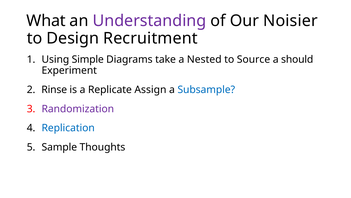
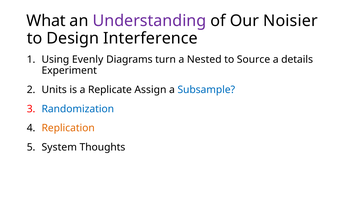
Recruitment: Recruitment -> Interference
Simple: Simple -> Evenly
take: take -> turn
should: should -> details
Rinse: Rinse -> Units
Randomization colour: purple -> blue
Replication colour: blue -> orange
Sample: Sample -> System
